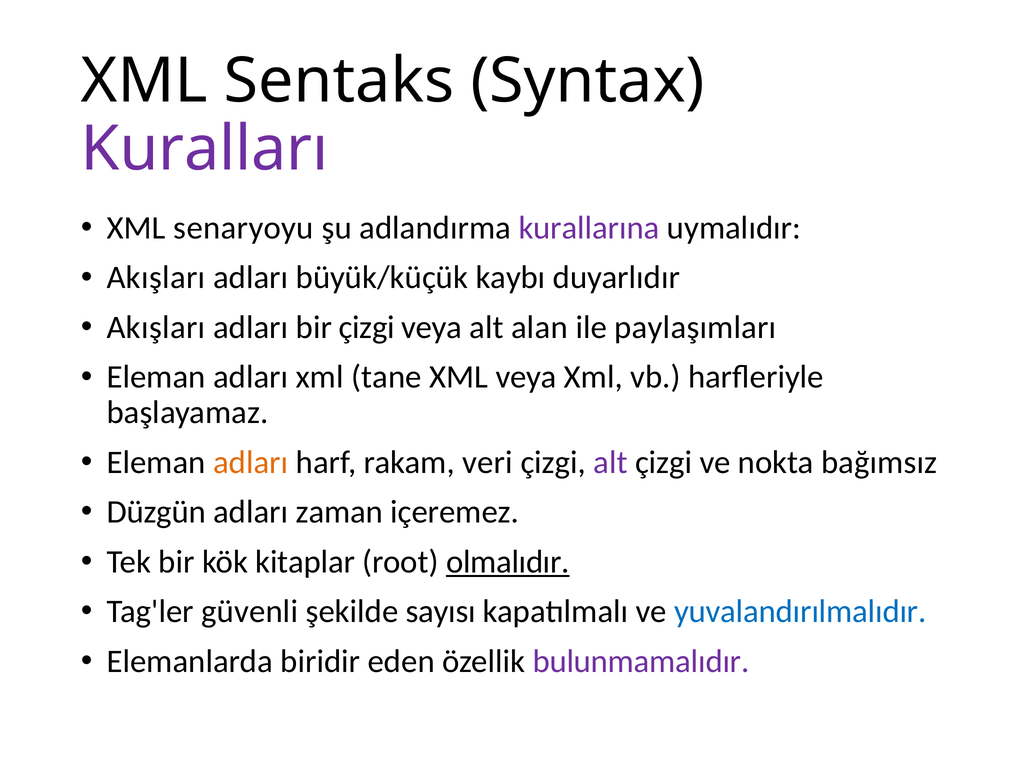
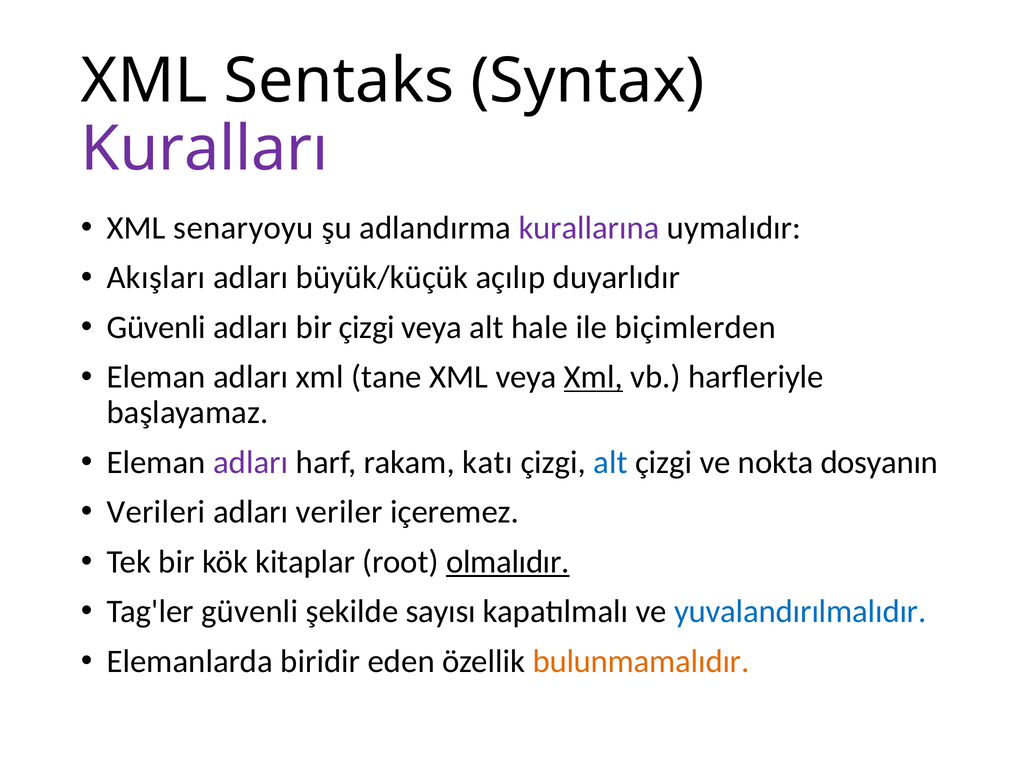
kaybı: kaybı -> açılıp
Akışları at (156, 327): Akışları -> Güvenli
alan: alan -> hale
paylaşımları: paylaşımları -> biçimlerden
Xml at (593, 377) underline: none -> present
adları at (251, 462) colour: orange -> purple
veri: veri -> katı
alt at (610, 462) colour: purple -> blue
bağımsız: bağımsız -> dosyanın
Düzgün: Düzgün -> Verileri
zaman: zaman -> veriler
bulunmamalıdır colour: purple -> orange
